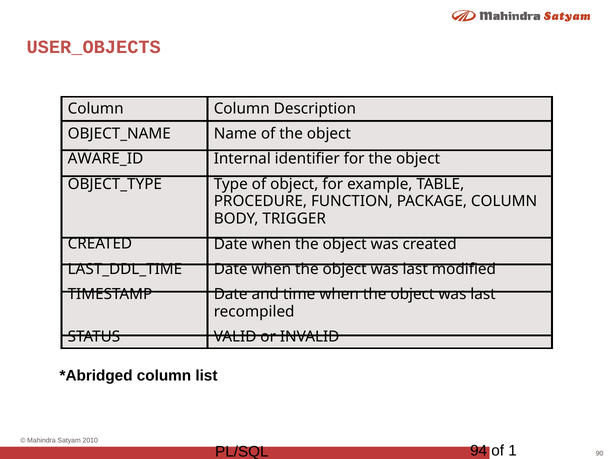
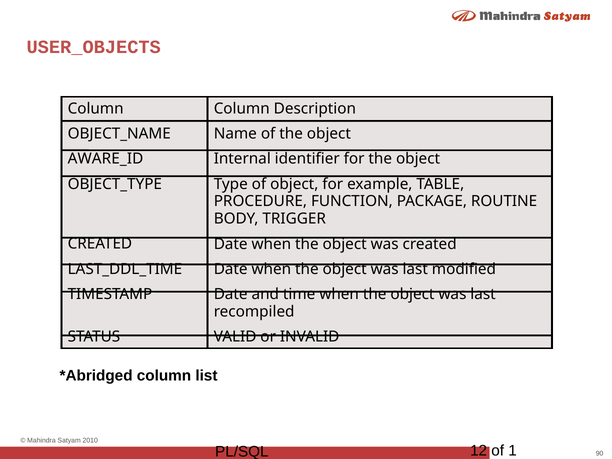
PACKAGE COLUMN: COLUMN -> ROUTINE
94: 94 -> 12
